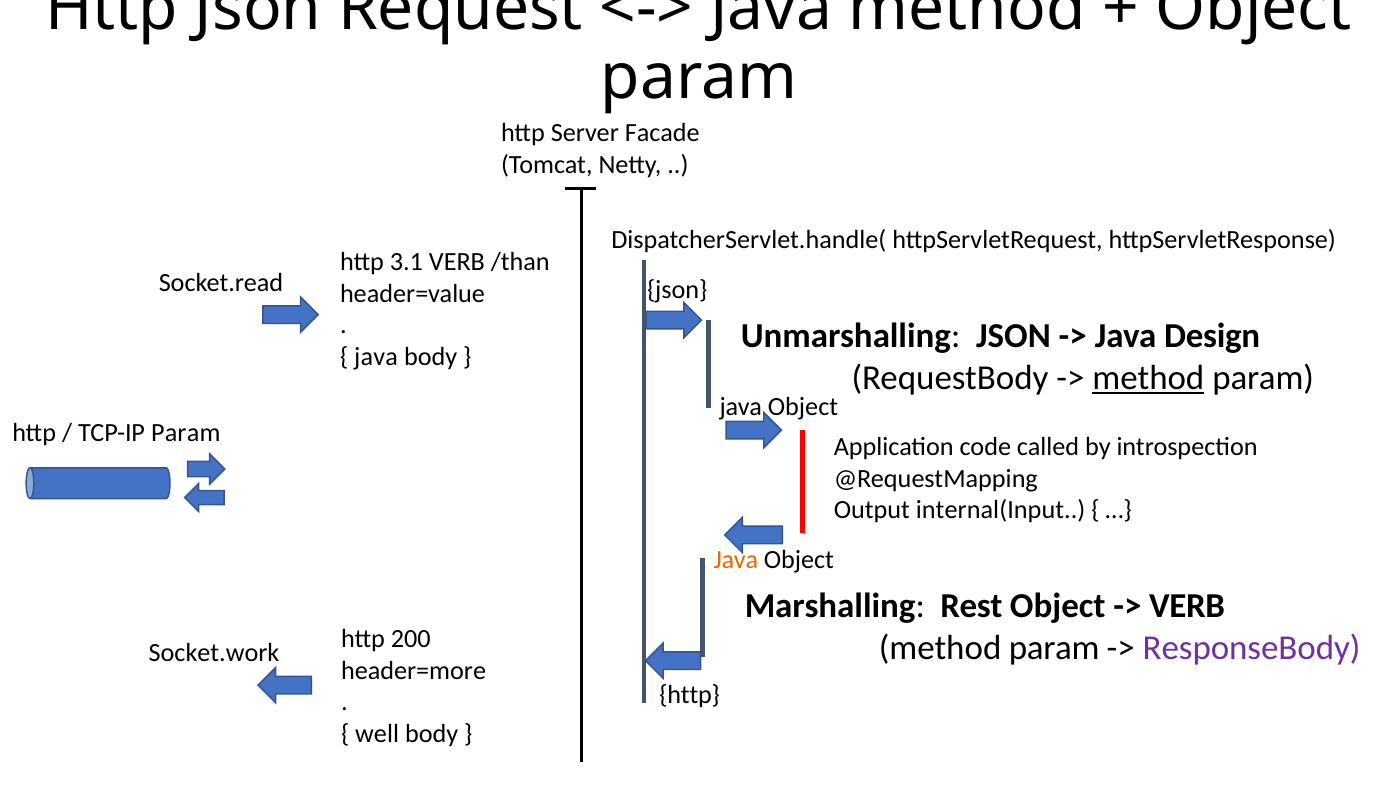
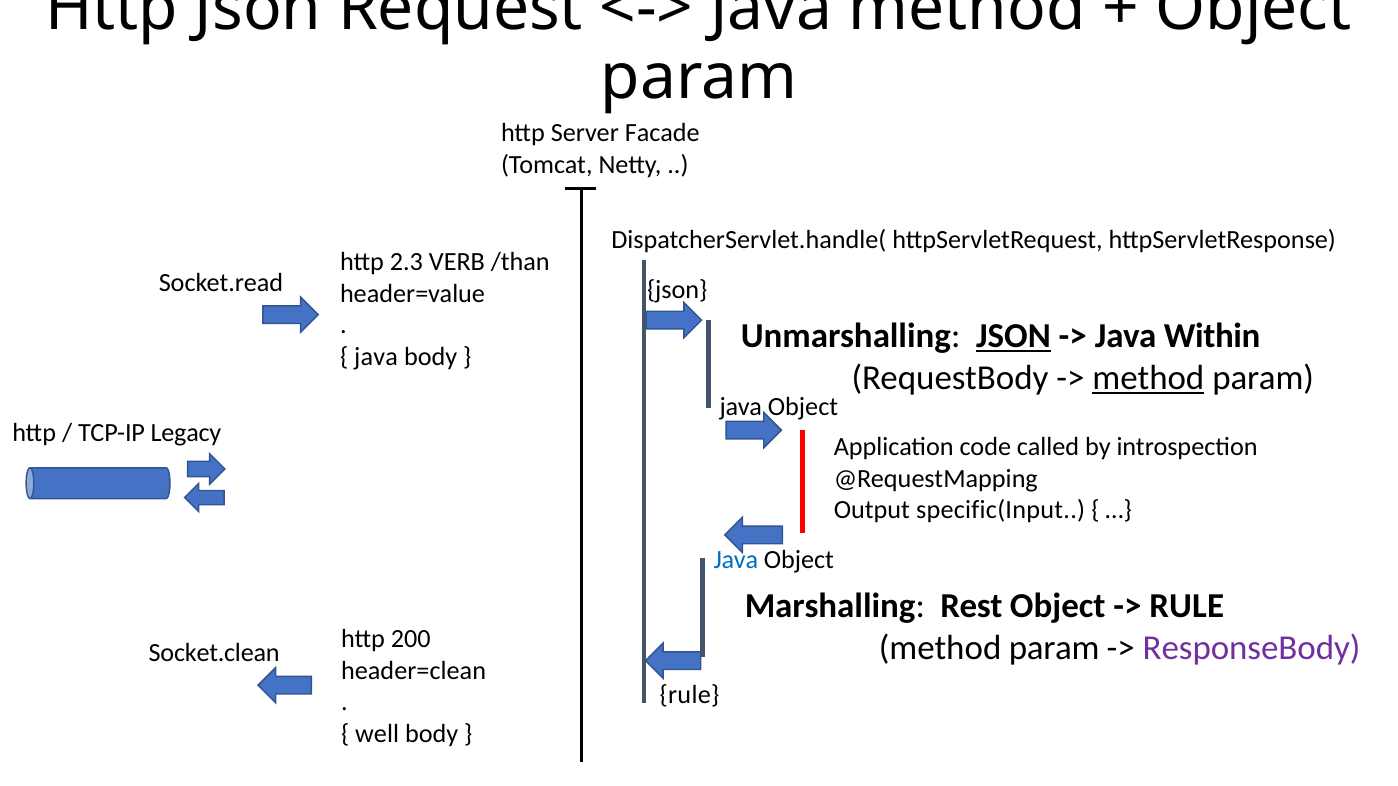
3.1: 3.1 -> 2.3
JSON at (1013, 337) underline: none -> present
Design: Design -> Within
TCP-IP Param: Param -> Legacy
internal(Input: internal(Input -> specific(Input
Java at (736, 560) colour: orange -> blue
VERB at (1187, 607): VERB -> RULE
Socket.work: Socket.work -> Socket.clean
header=more: header=more -> header=clean
http at (690, 695): http -> rule
